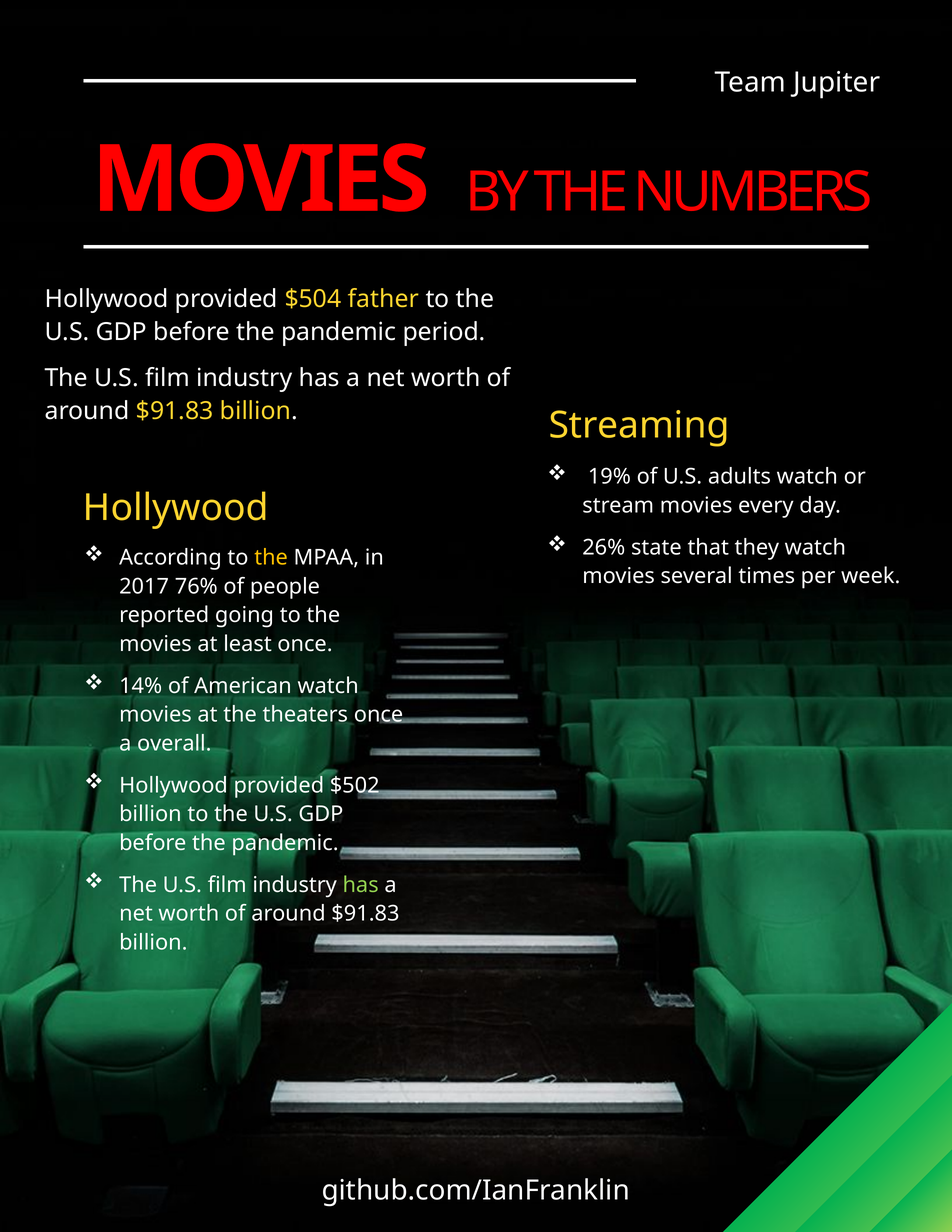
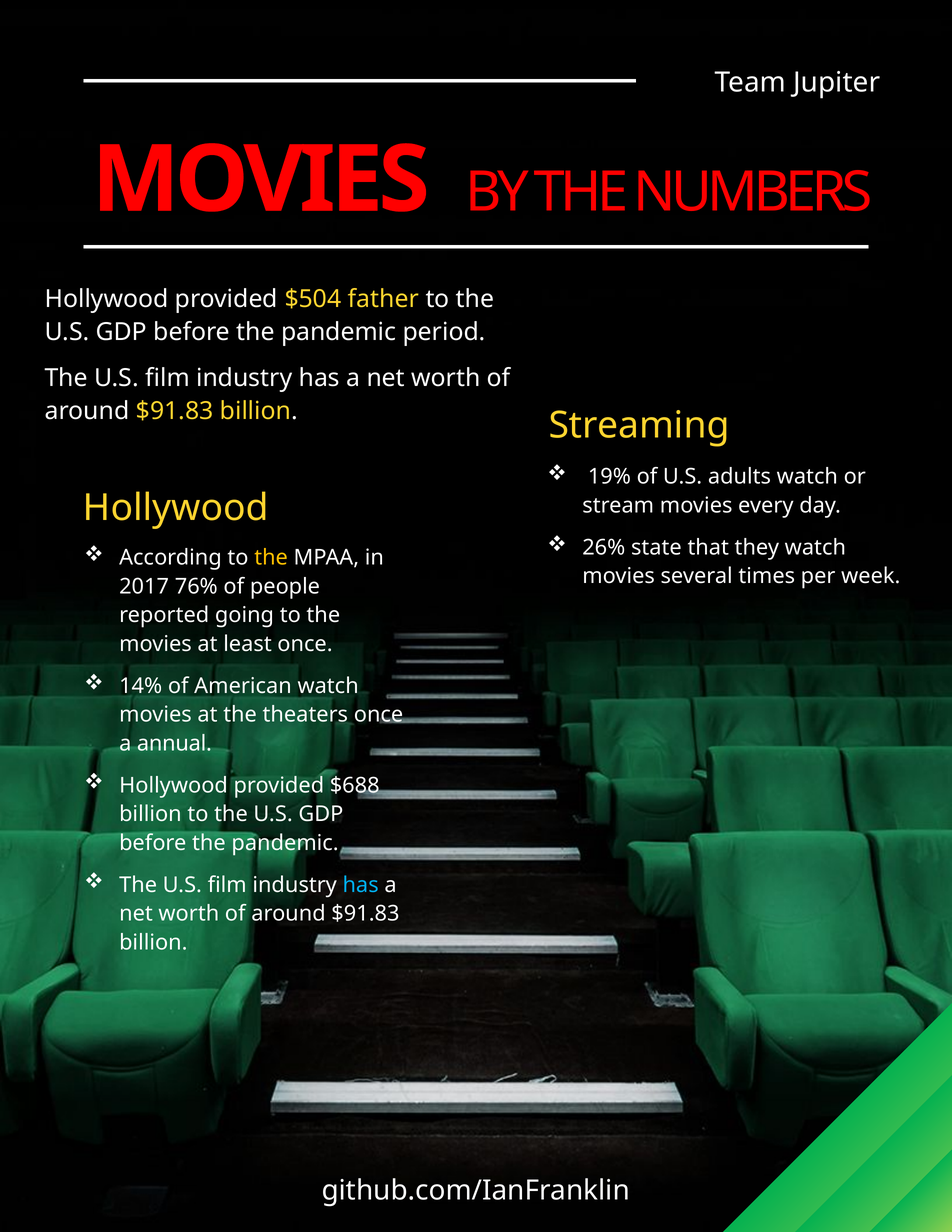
overall: overall -> annual
$502: $502 -> $688
has at (361, 885) colour: light green -> light blue
